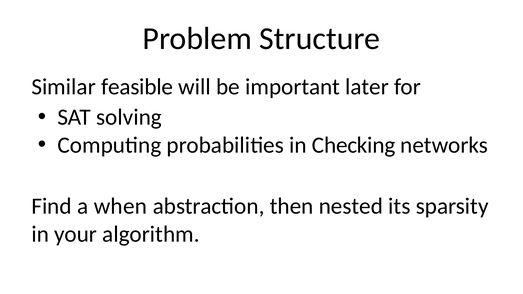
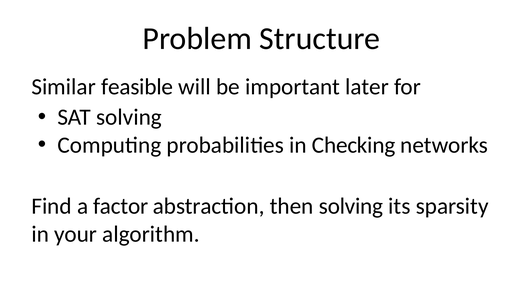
when: when -> factor
then nested: nested -> solving
